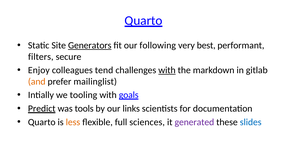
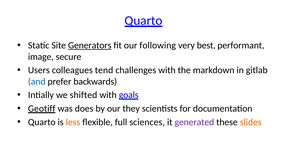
filters: filters -> image
Enjoy: Enjoy -> Users
with at (167, 70) underline: present -> none
and colour: orange -> blue
mailinglist: mailinglist -> backwards
tooling: tooling -> shifted
Predict: Predict -> Geotiff
tools: tools -> does
links: links -> they
slides colour: blue -> orange
